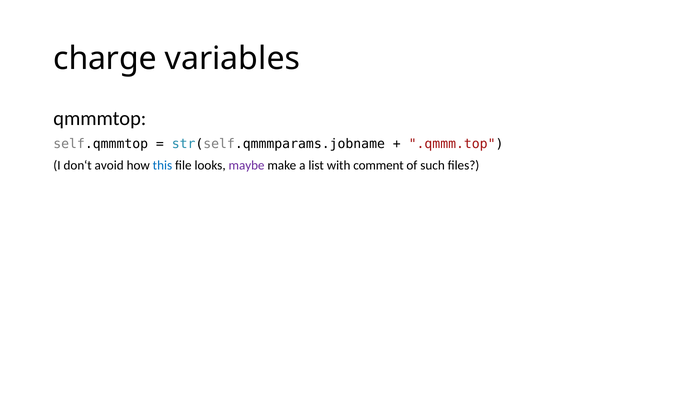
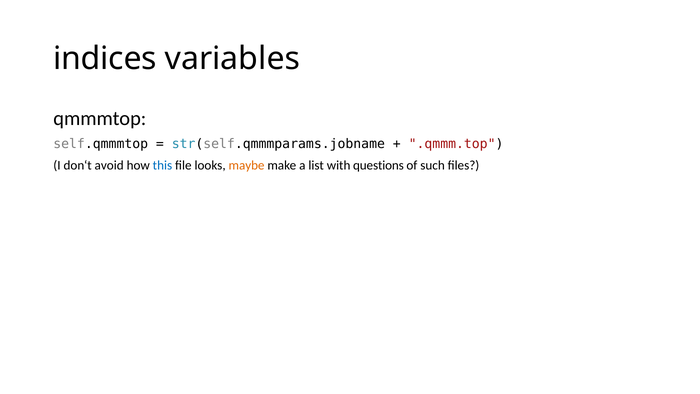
charge: charge -> indices
maybe colour: purple -> orange
comment: comment -> questions
